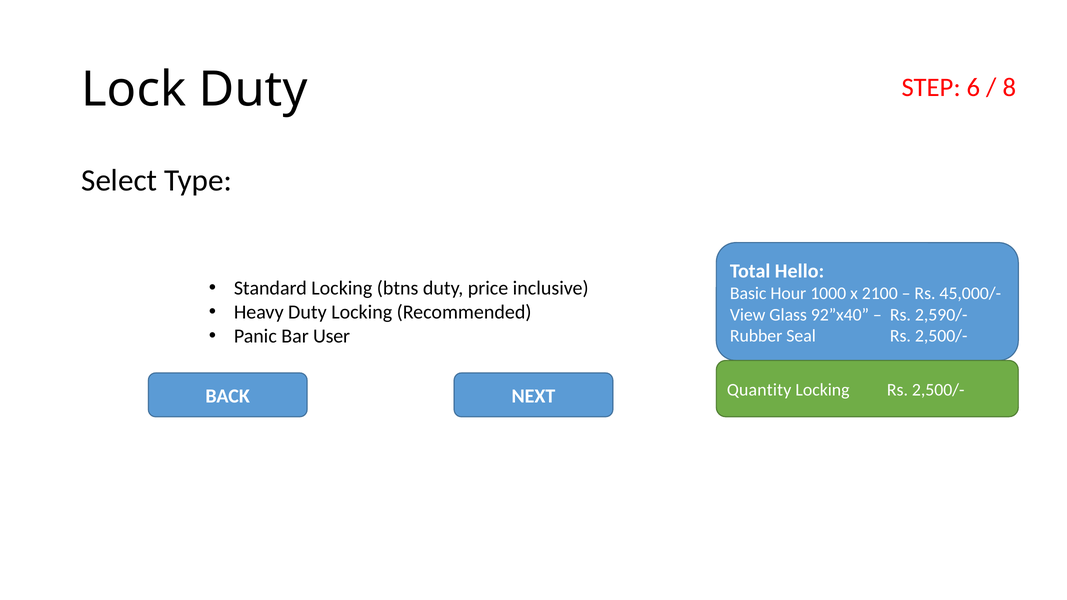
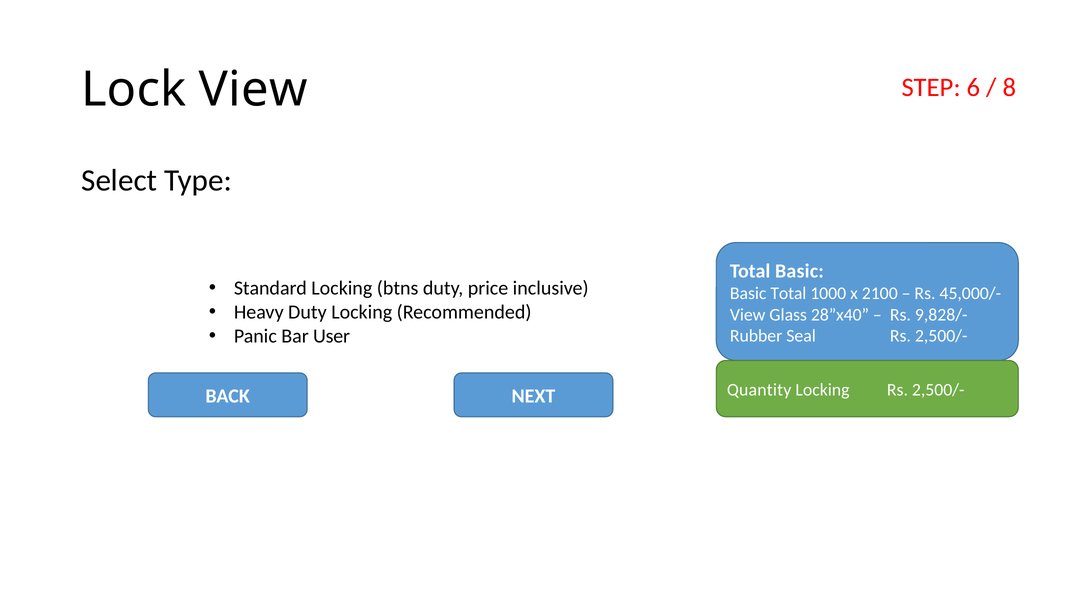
Lock Duty: Duty -> View
Total Hello: Hello -> Basic
Basic Hour: Hour -> Total
92”x40: 92”x40 -> 28”x40
2,590/-: 2,590/- -> 9,828/-
